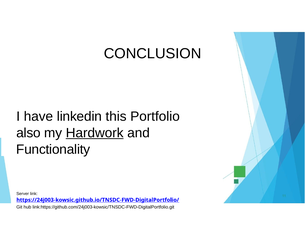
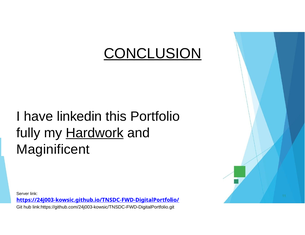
CONCLUSION underline: none -> present
also: also -> fully
Functionality: Functionality -> Maginificent
